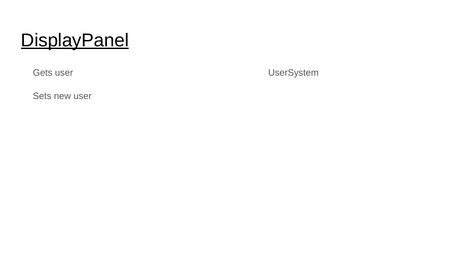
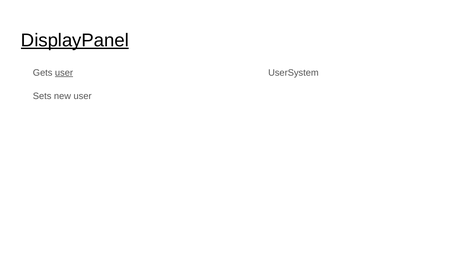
user at (64, 73) underline: none -> present
